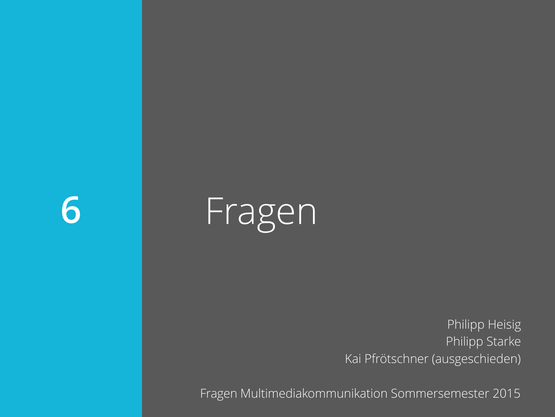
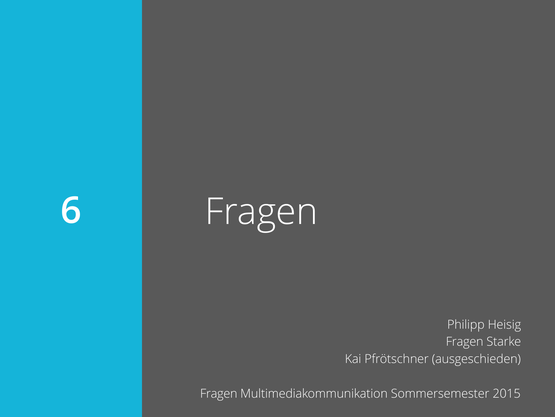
Philipp at (465, 341): Philipp -> Fragen
